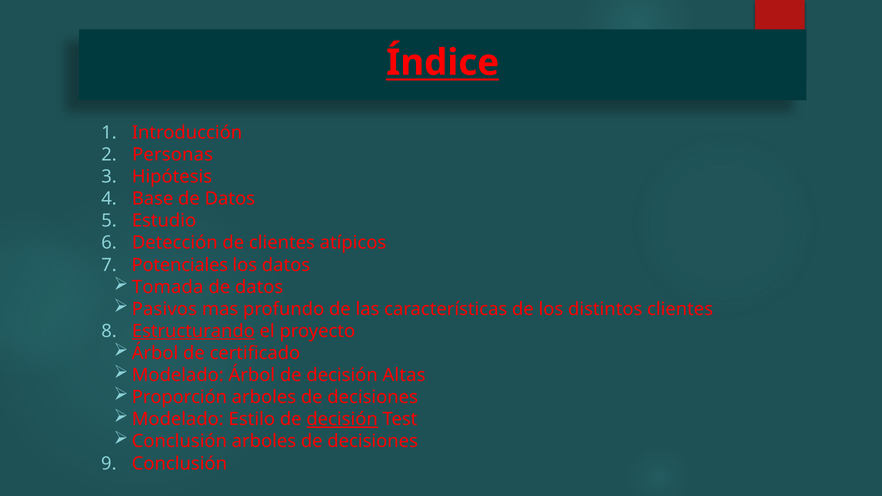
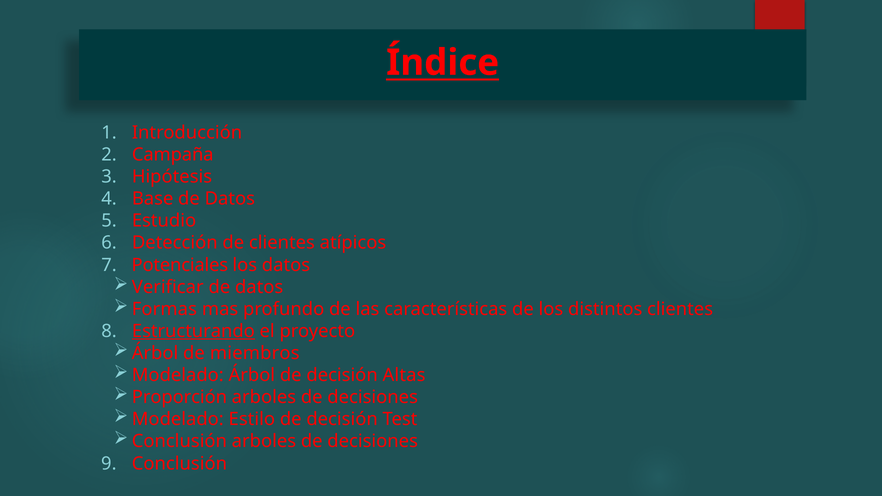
Personas: Personas -> Campaña
Tomada: Tomada -> Verificar
Pasivos: Pasivos -> Formas
certificado: certificado -> miembros
decisión at (342, 419) underline: present -> none
